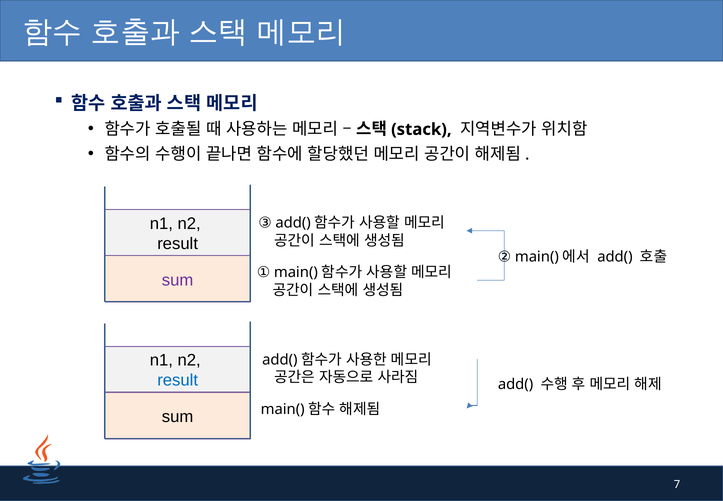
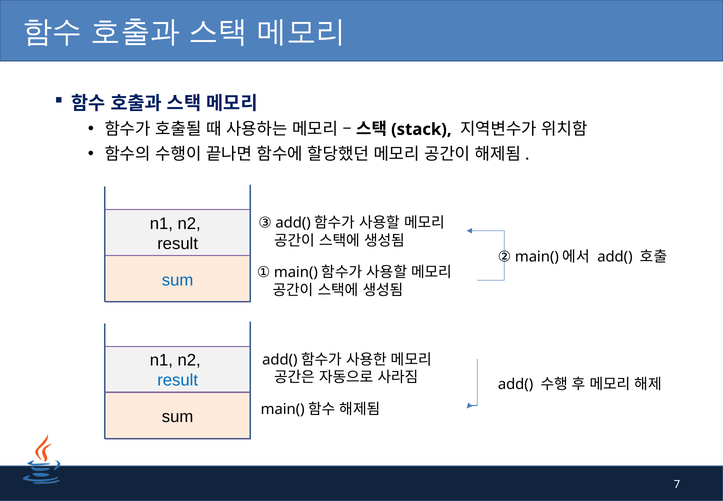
sum at (178, 280) colour: purple -> blue
